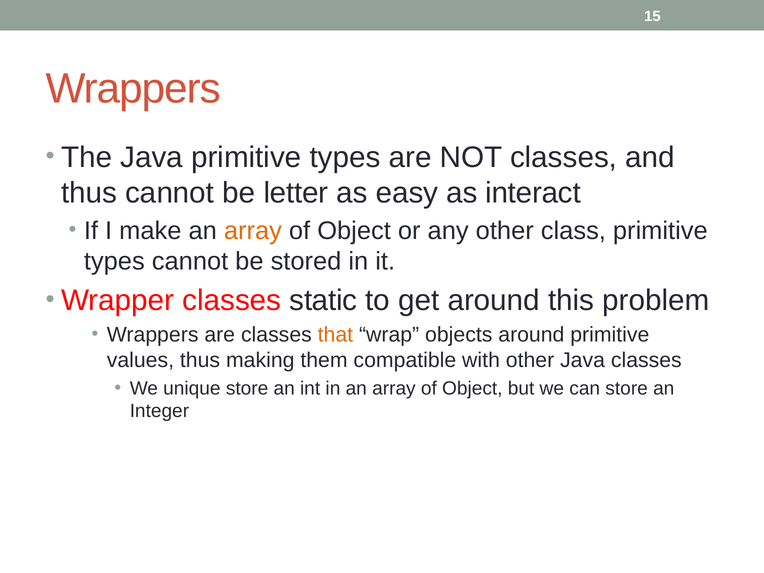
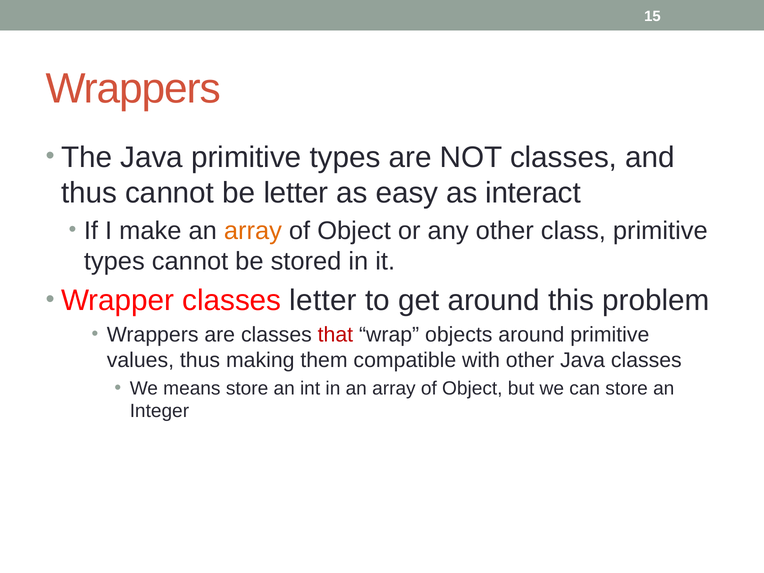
classes static: static -> letter
that colour: orange -> red
unique: unique -> means
